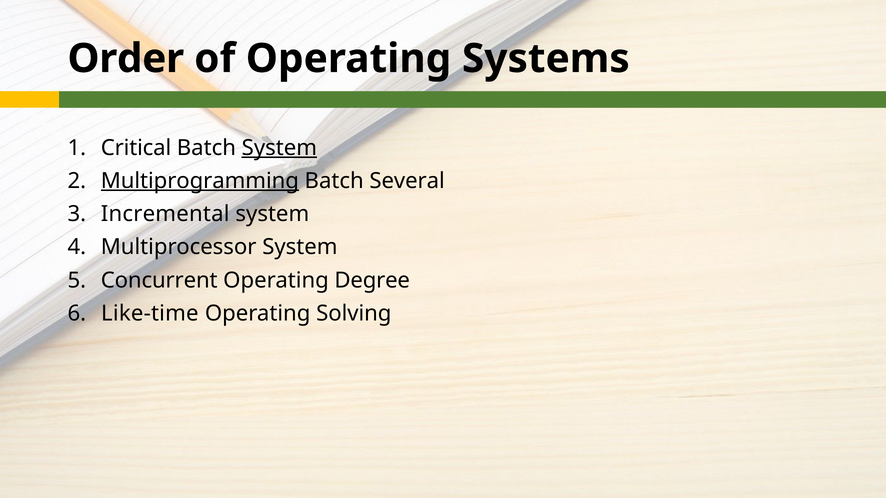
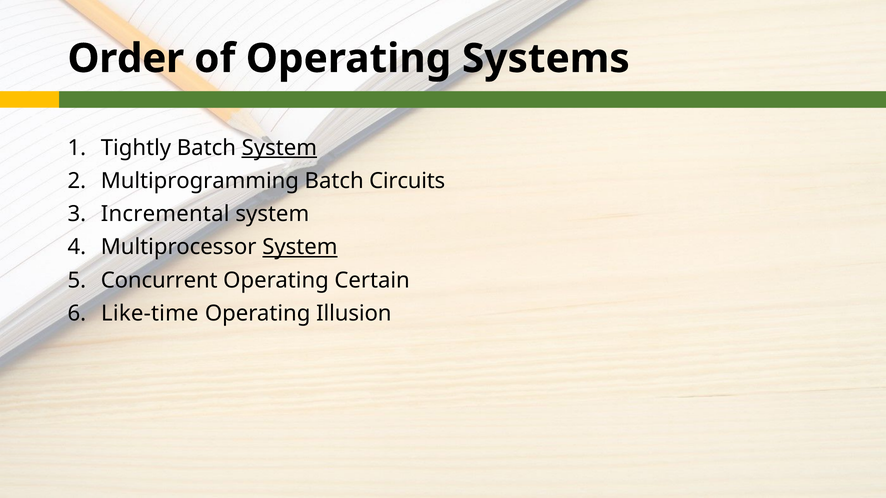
Critical: Critical -> Tightly
Multiprogramming underline: present -> none
Several: Several -> Circuits
System at (300, 247) underline: none -> present
Degree: Degree -> Certain
Solving: Solving -> Illusion
